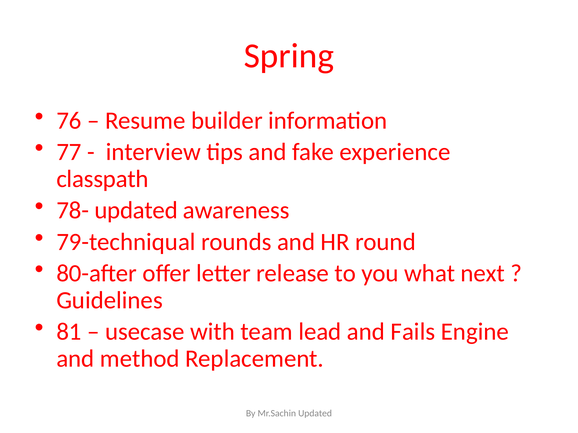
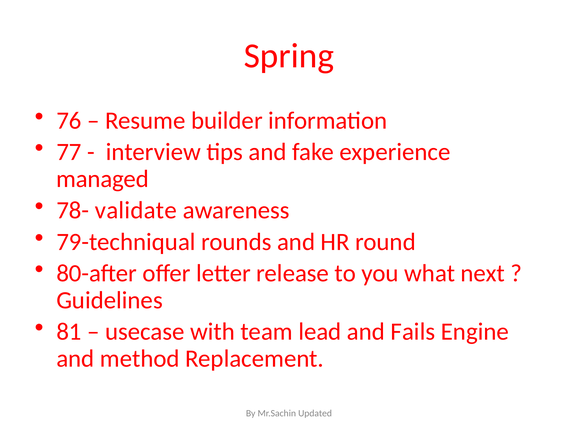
classpath: classpath -> managed
78- updated: updated -> validate
